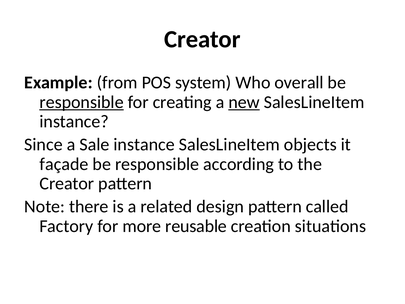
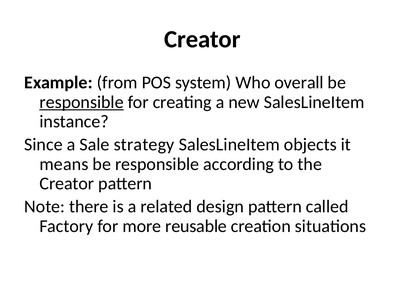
new underline: present -> none
Sale instance: instance -> strategy
façade: façade -> means
